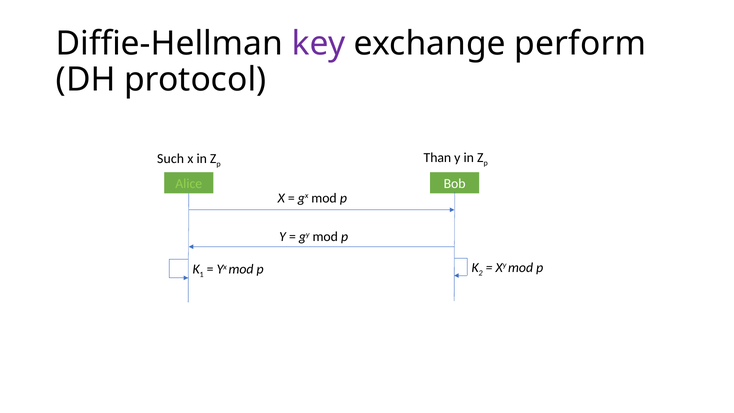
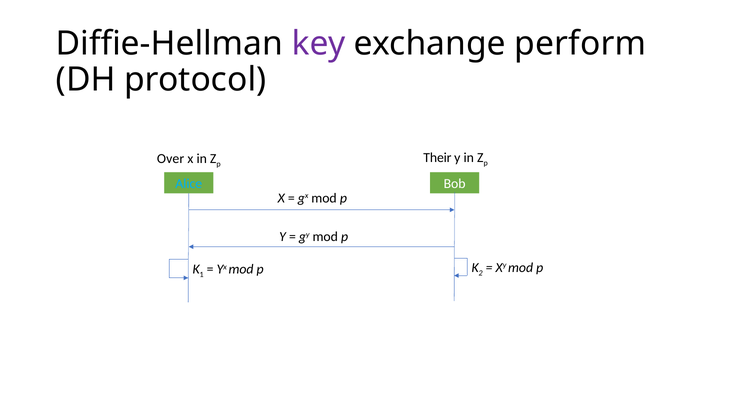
Such: Such -> Over
Than: Than -> Their
Alice colour: light green -> light blue
